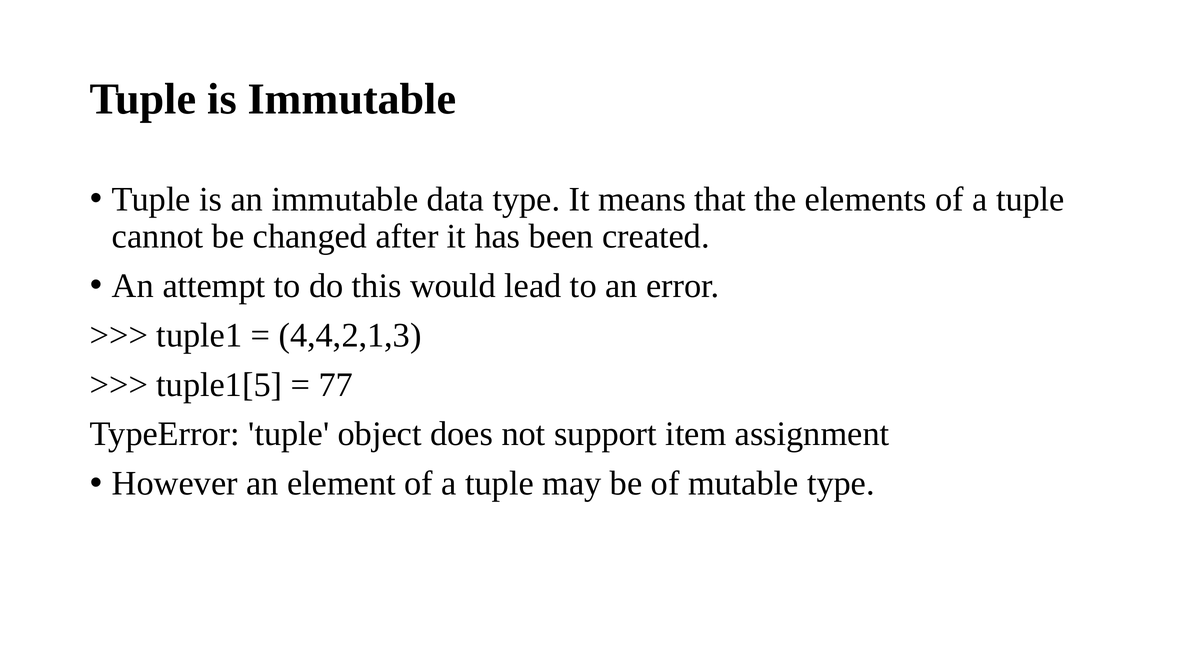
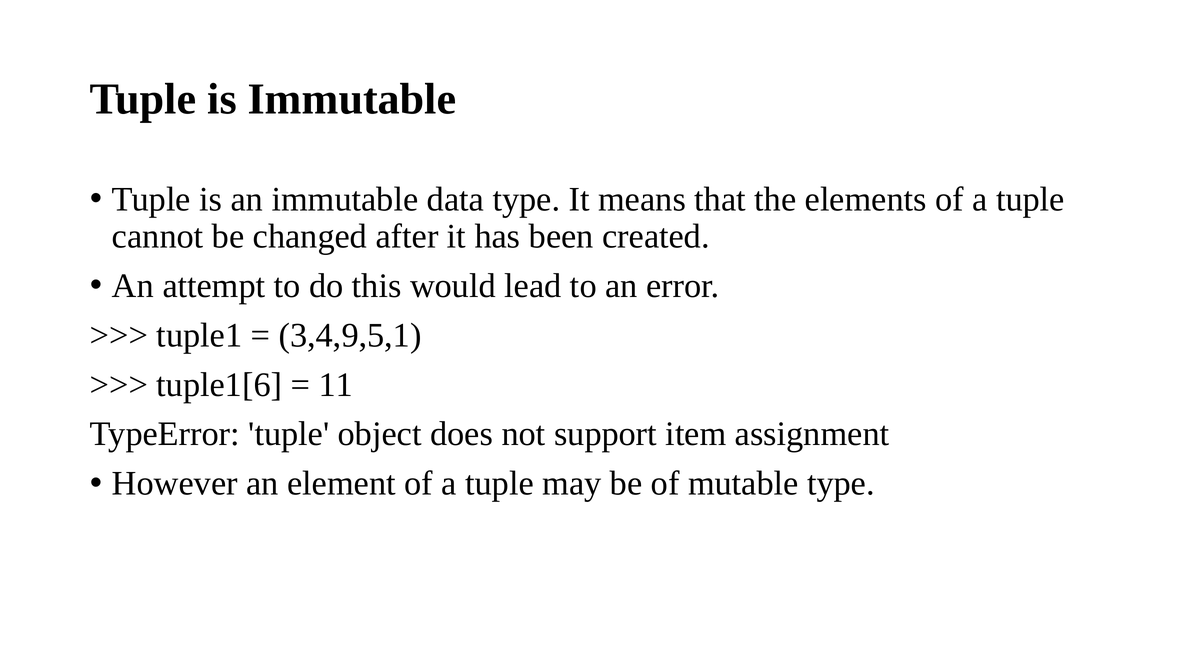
4,4,2,1,3: 4,4,2,1,3 -> 3,4,9,5,1
tuple1[5: tuple1[5 -> tuple1[6
77: 77 -> 11
